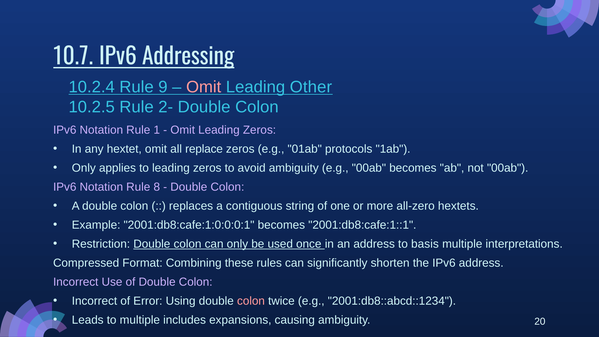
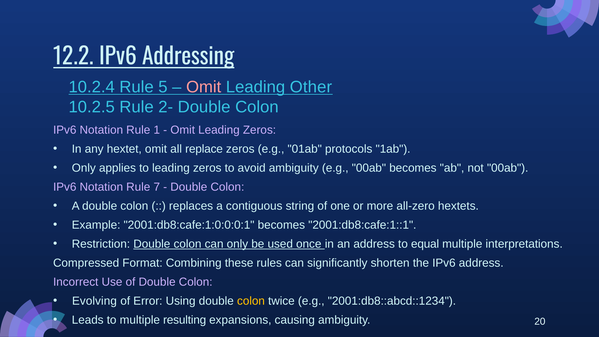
10.7: 10.7 -> 12.2
9: 9 -> 5
8: 8 -> 7
basis: basis -> equal
Incorrect at (94, 301): Incorrect -> Evolving
colon at (251, 301) colour: pink -> yellow
includes: includes -> resulting
